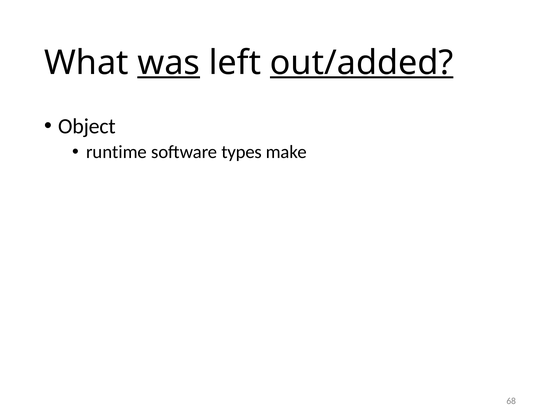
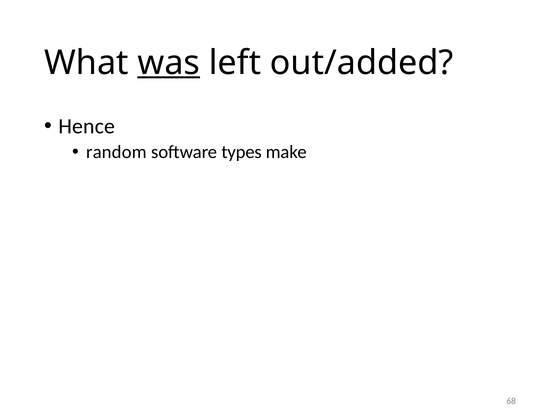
out/added underline: present -> none
Object: Object -> Hence
runtime: runtime -> random
